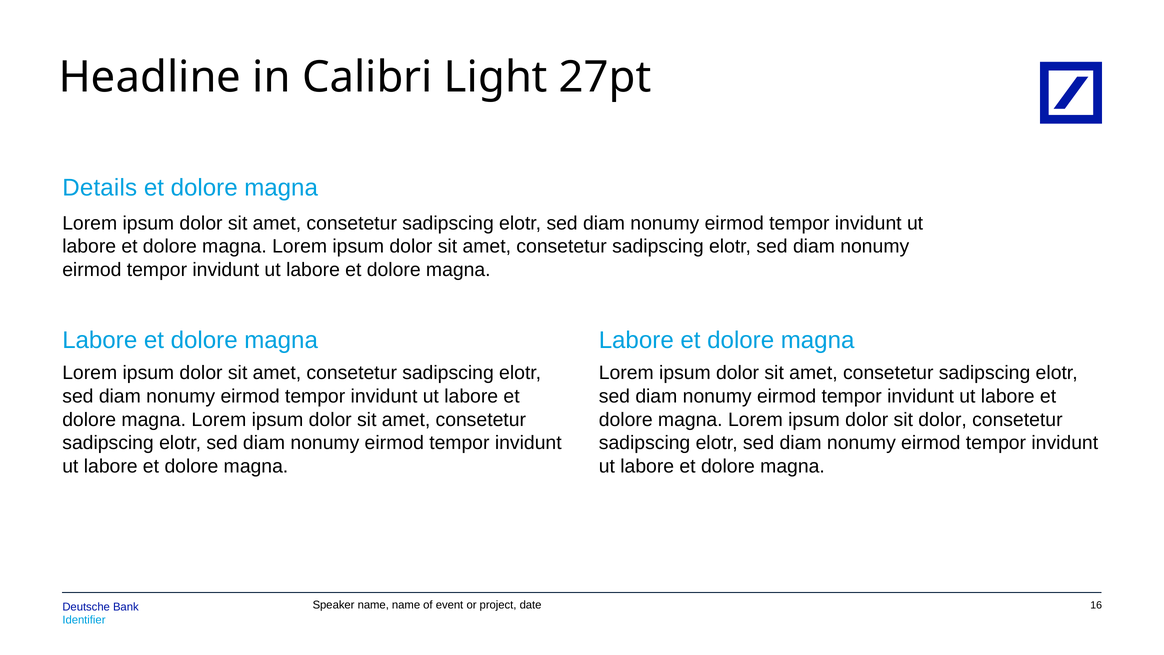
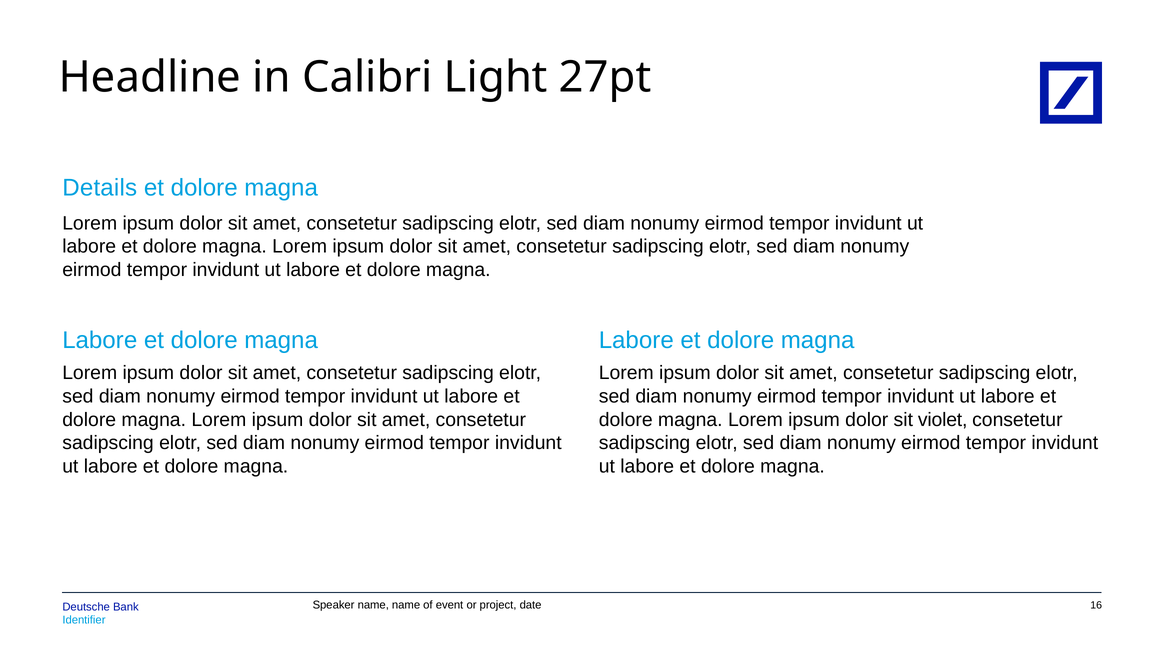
sit dolor: dolor -> violet
